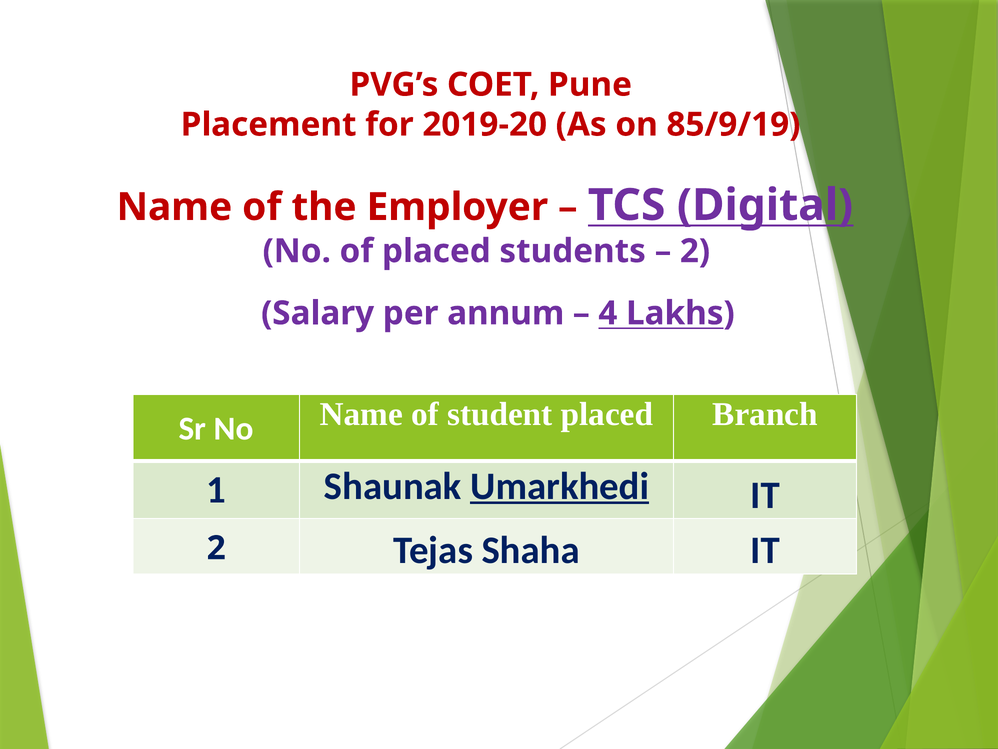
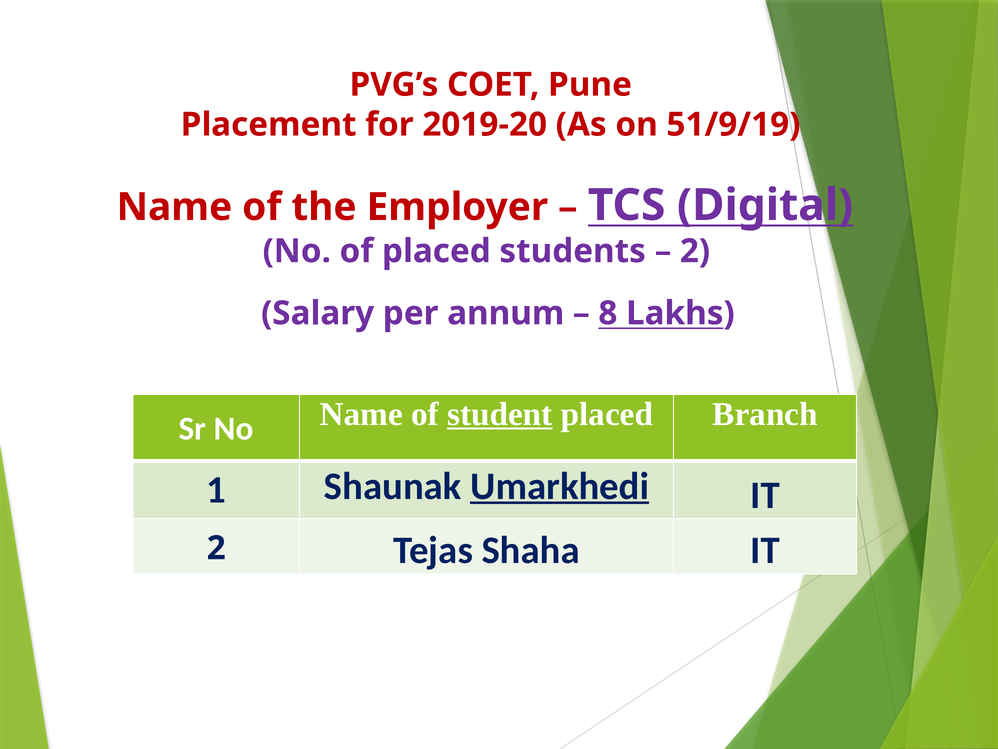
85/9/19: 85/9/19 -> 51/9/19
4: 4 -> 8
student underline: none -> present
